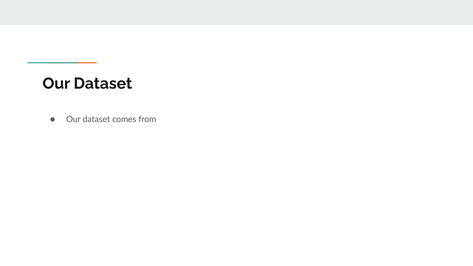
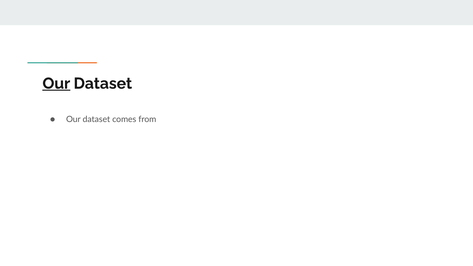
Our at (56, 84) underline: none -> present
